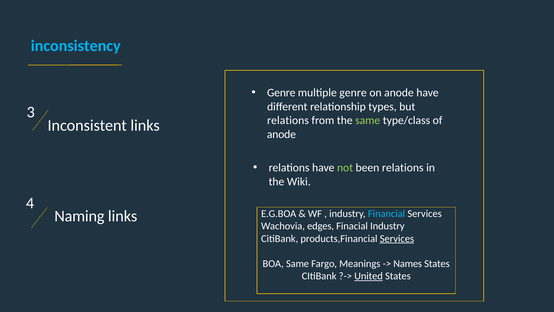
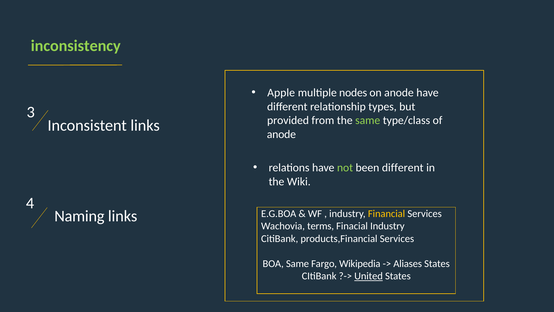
inconsistency colour: light blue -> light green
Genre at (281, 93): Genre -> Apple
multiple genre: genre -> nodes
relations at (288, 120): relations -> provided
been relations: relations -> different
Financial colour: light blue -> yellow
edges: edges -> terms
Services at (397, 238) underline: present -> none
Meanings: Meanings -> Wikipedia
Names: Names -> Aliases
